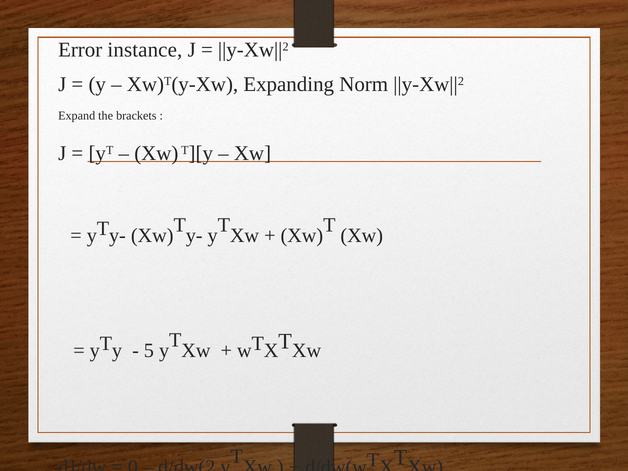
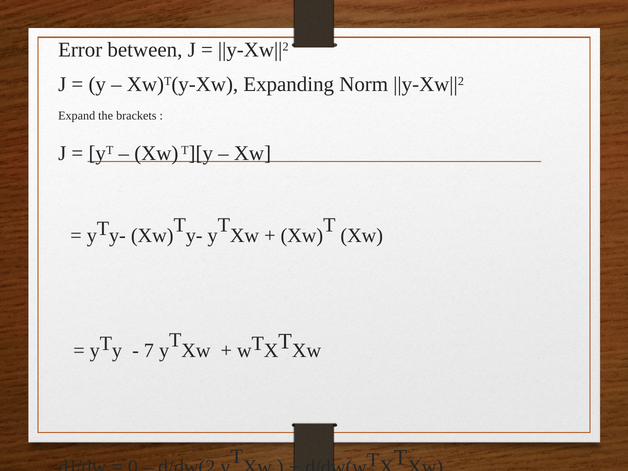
instance: instance -> between
5: 5 -> 7
